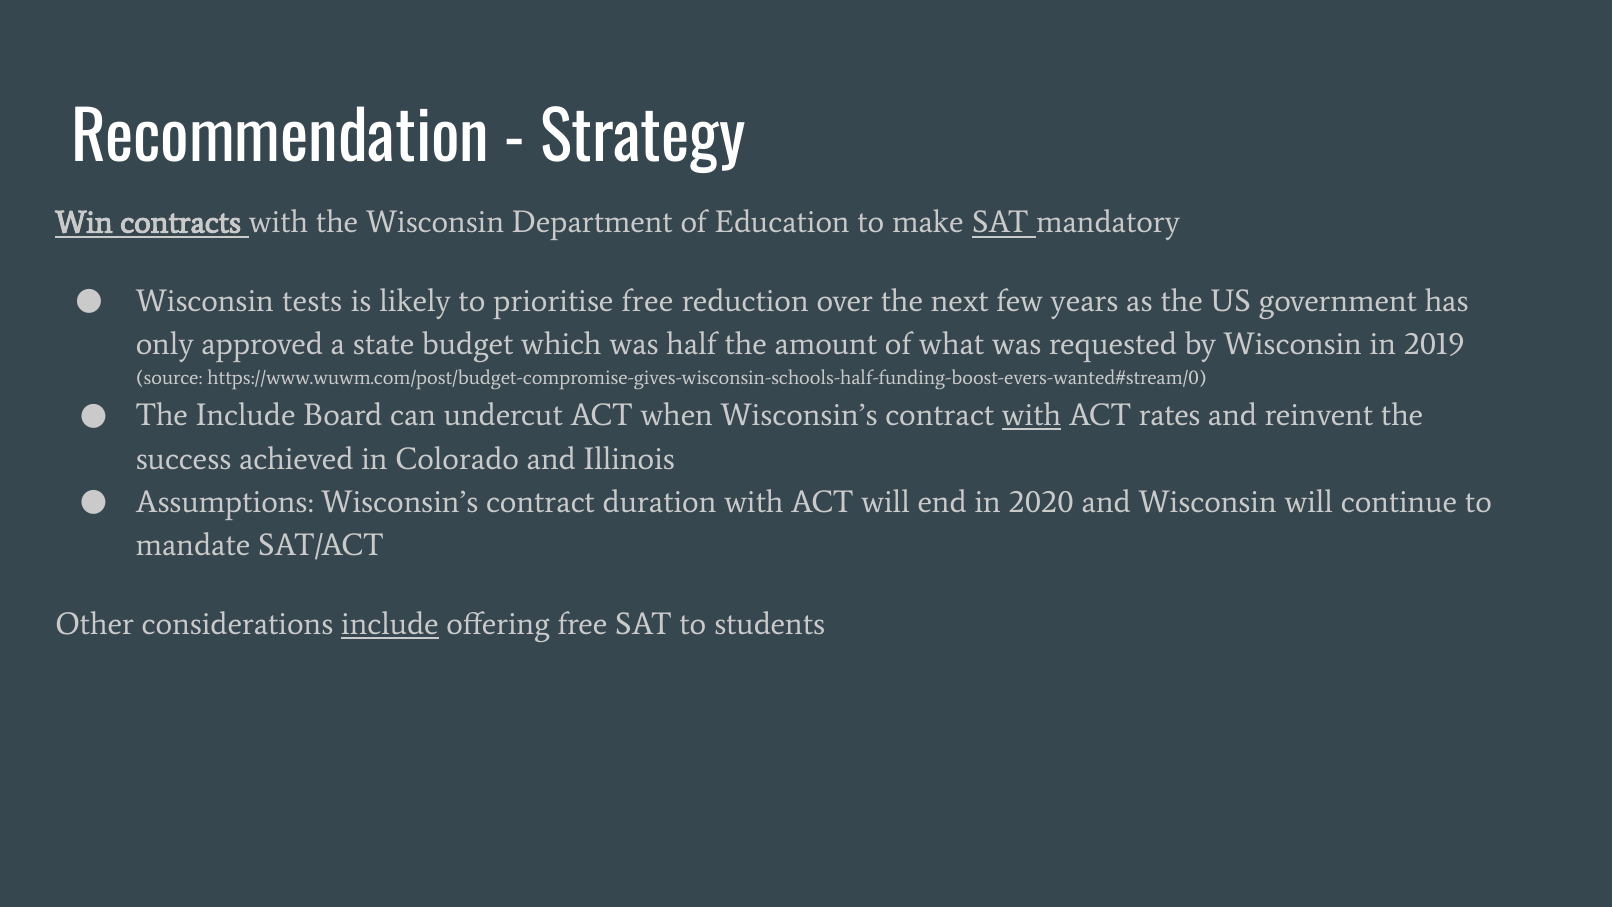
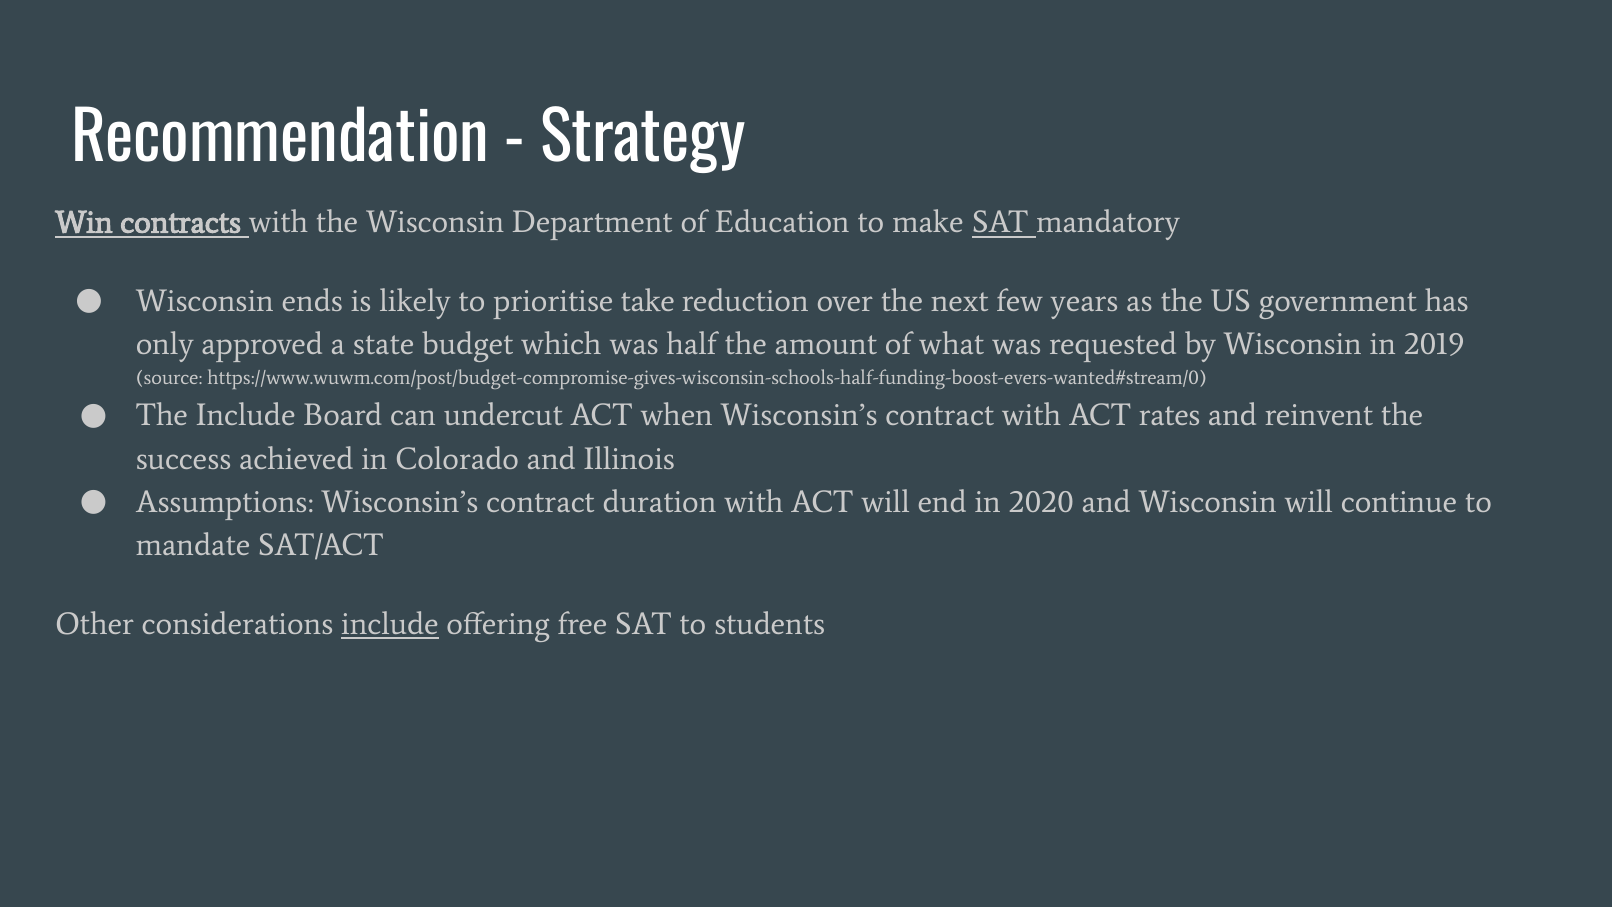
tests: tests -> ends
prioritise free: free -> take
with at (1032, 415) underline: present -> none
